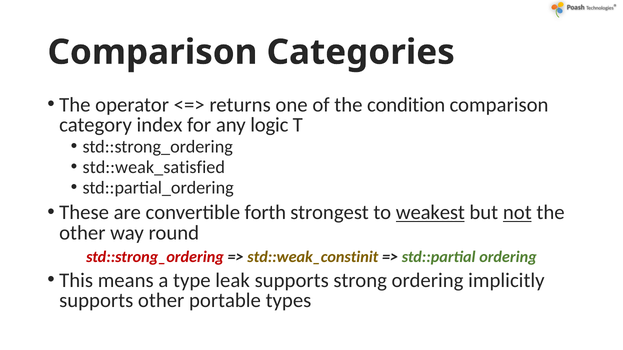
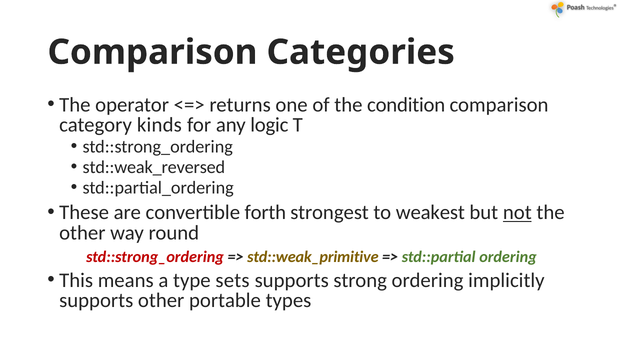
index: index -> kinds
std::weak_satisfied: std::weak_satisfied -> std::weak_reversed
weakest underline: present -> none
std::weak_constinit: std::weak_constinit -> std::weak_primitive
leak: leak -> sets
